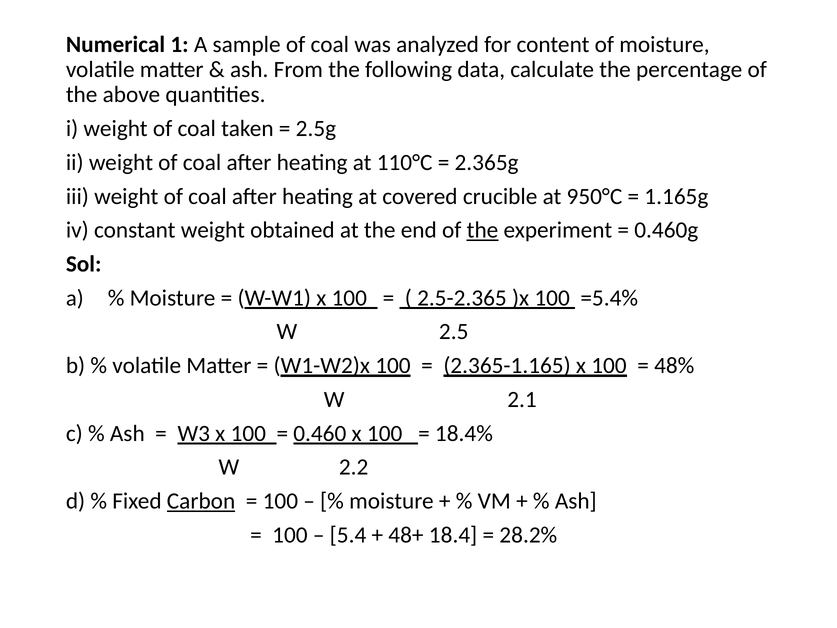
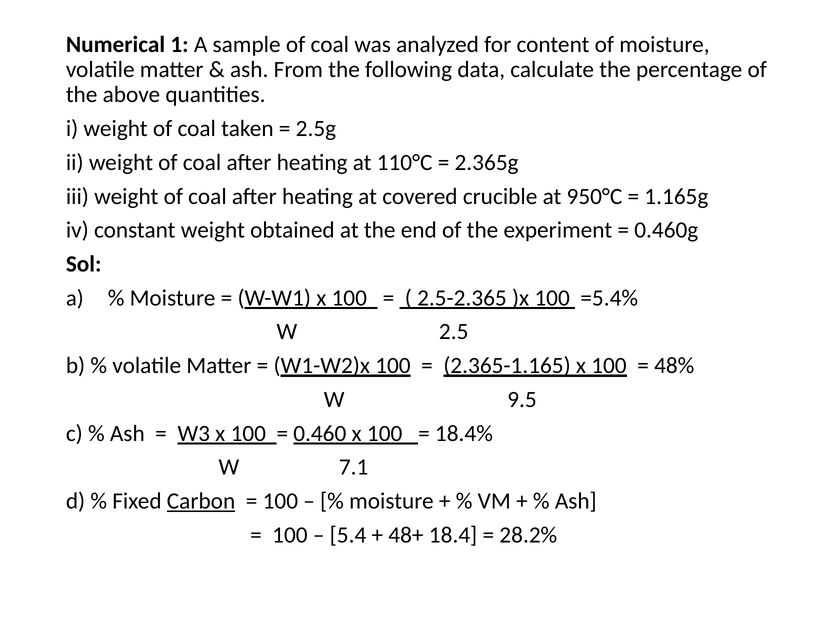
the at (483, 230) underline: present -> none
2.1: 2.1 -> 9.5
2.2: 2.2 -> 7.1
